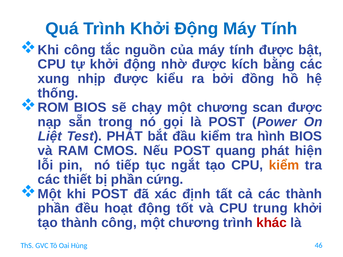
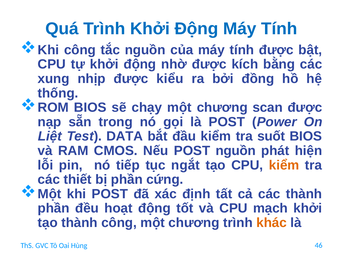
Test PHÁT: PHÁT -> DATA
hình: hình -> suốt
POST quang: quang -> nguồn
trung: trung -> mạch
khác colour: red -> orange
